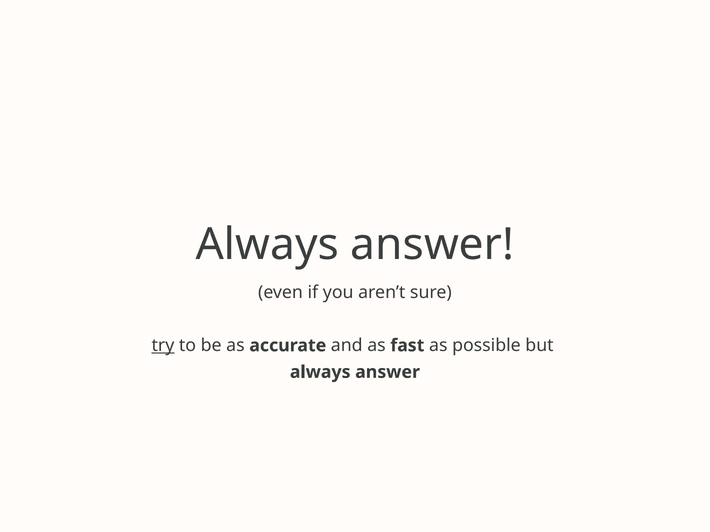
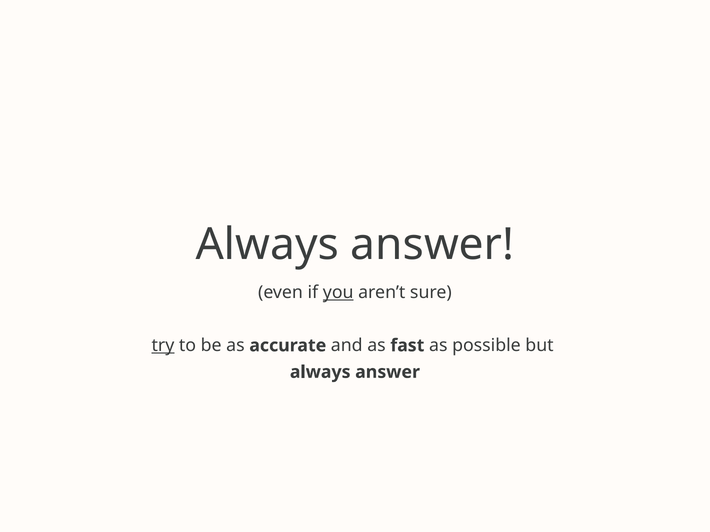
you underline: none -> present
